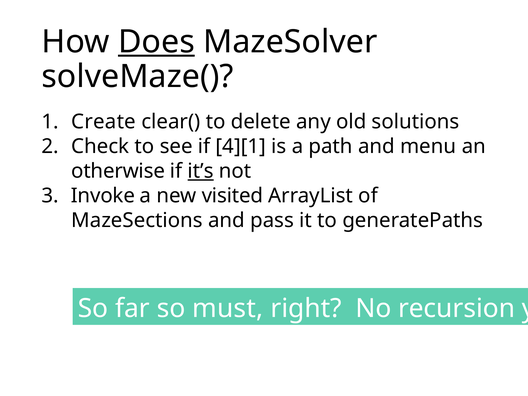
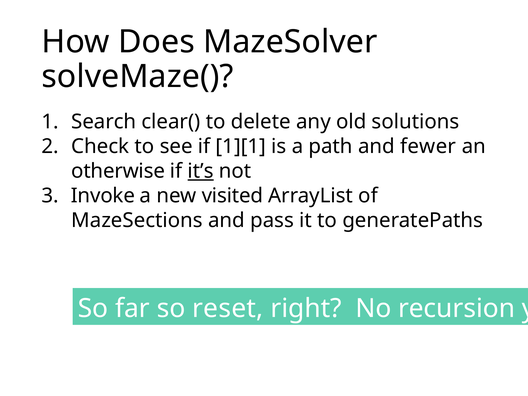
Does underline: present -> none
Create: Create -> Search
4][1: 4][1 -> 1][1
menu: menu -> fewer
must: must -> reset
